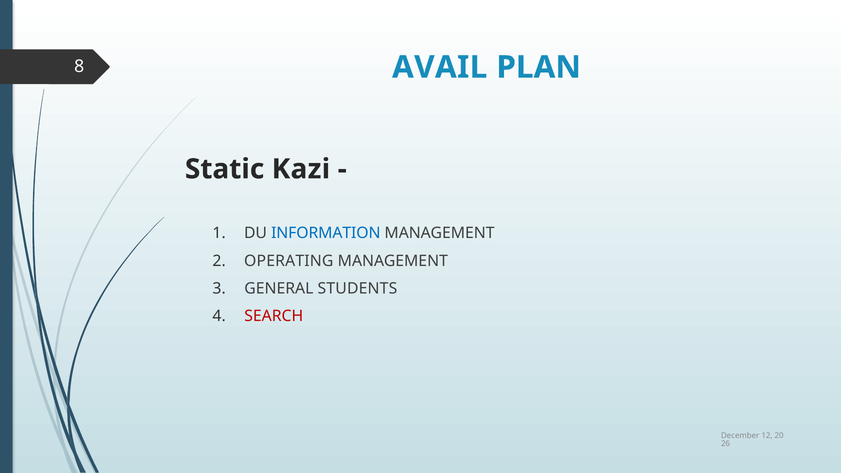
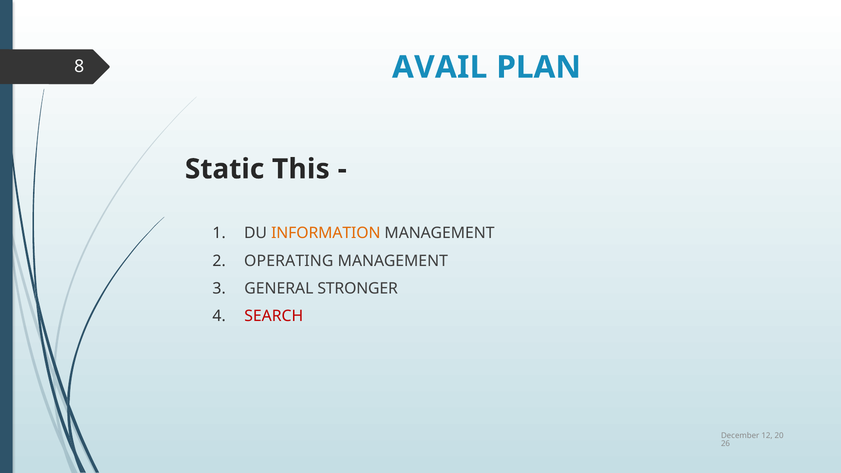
Kazi: Kazi -> This
INFORMATION colour: blue -> orange
STUDENTS: STUDENTS -> STRONGER
